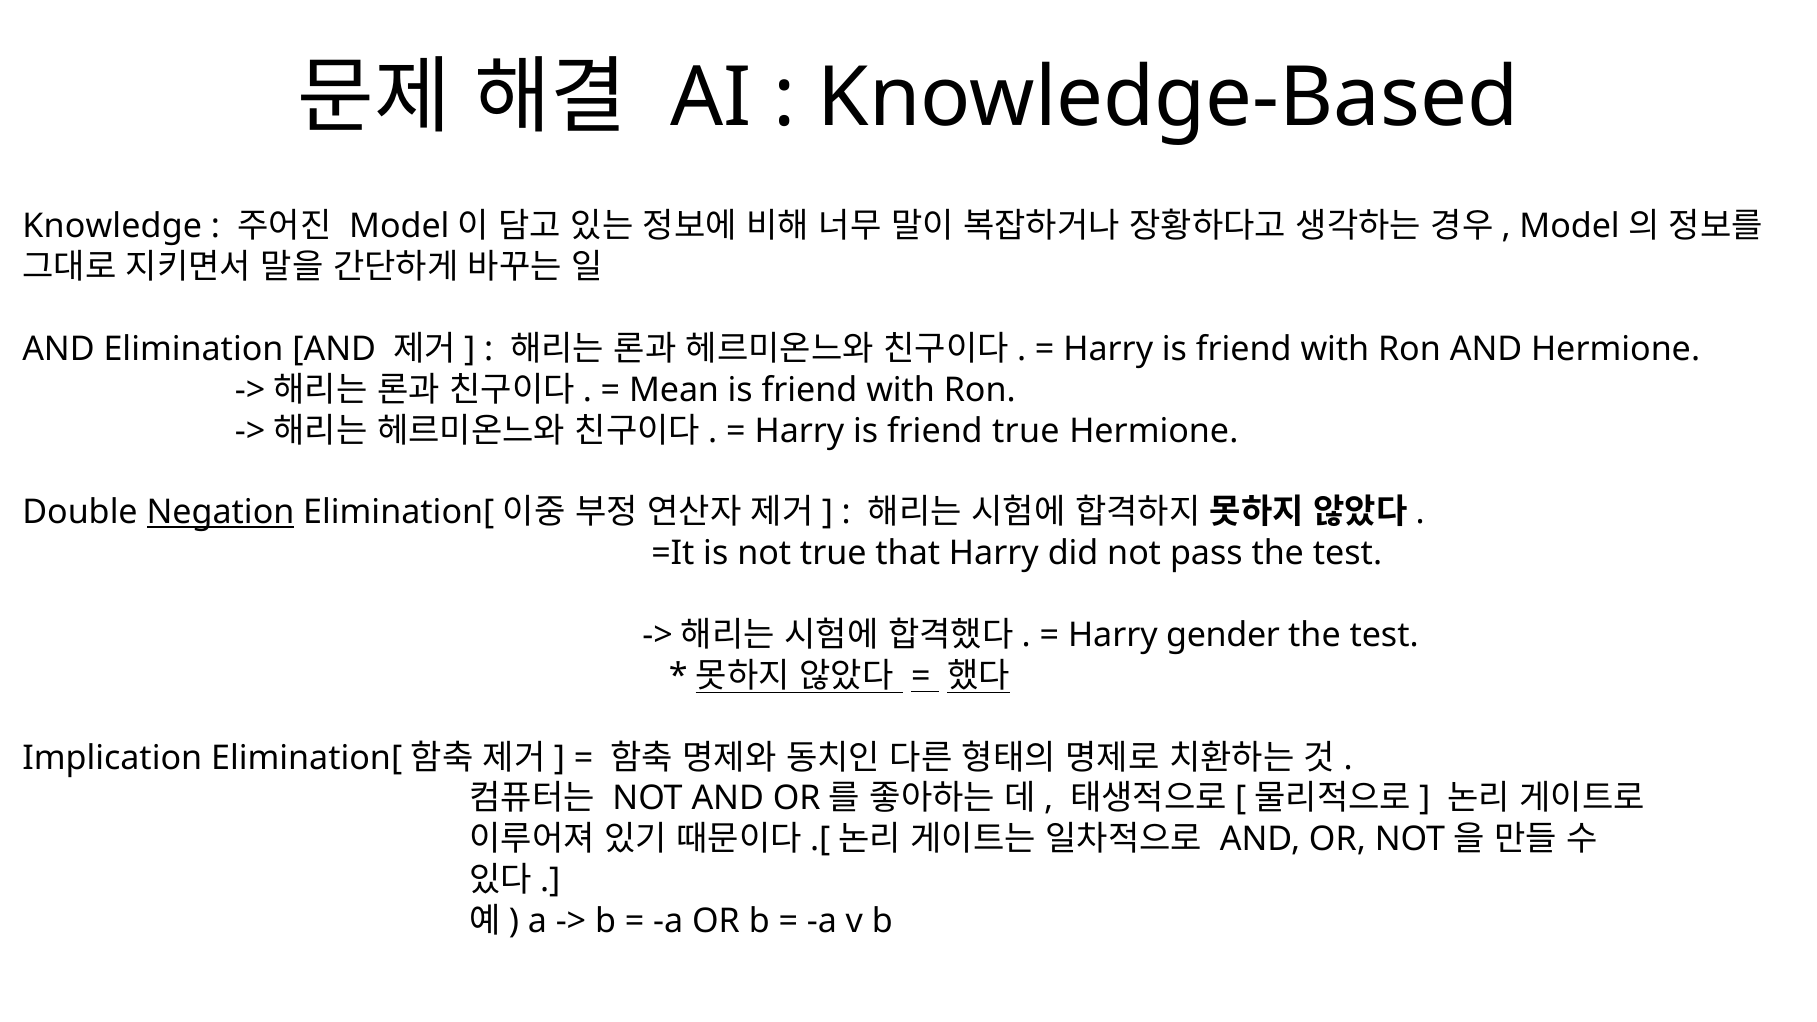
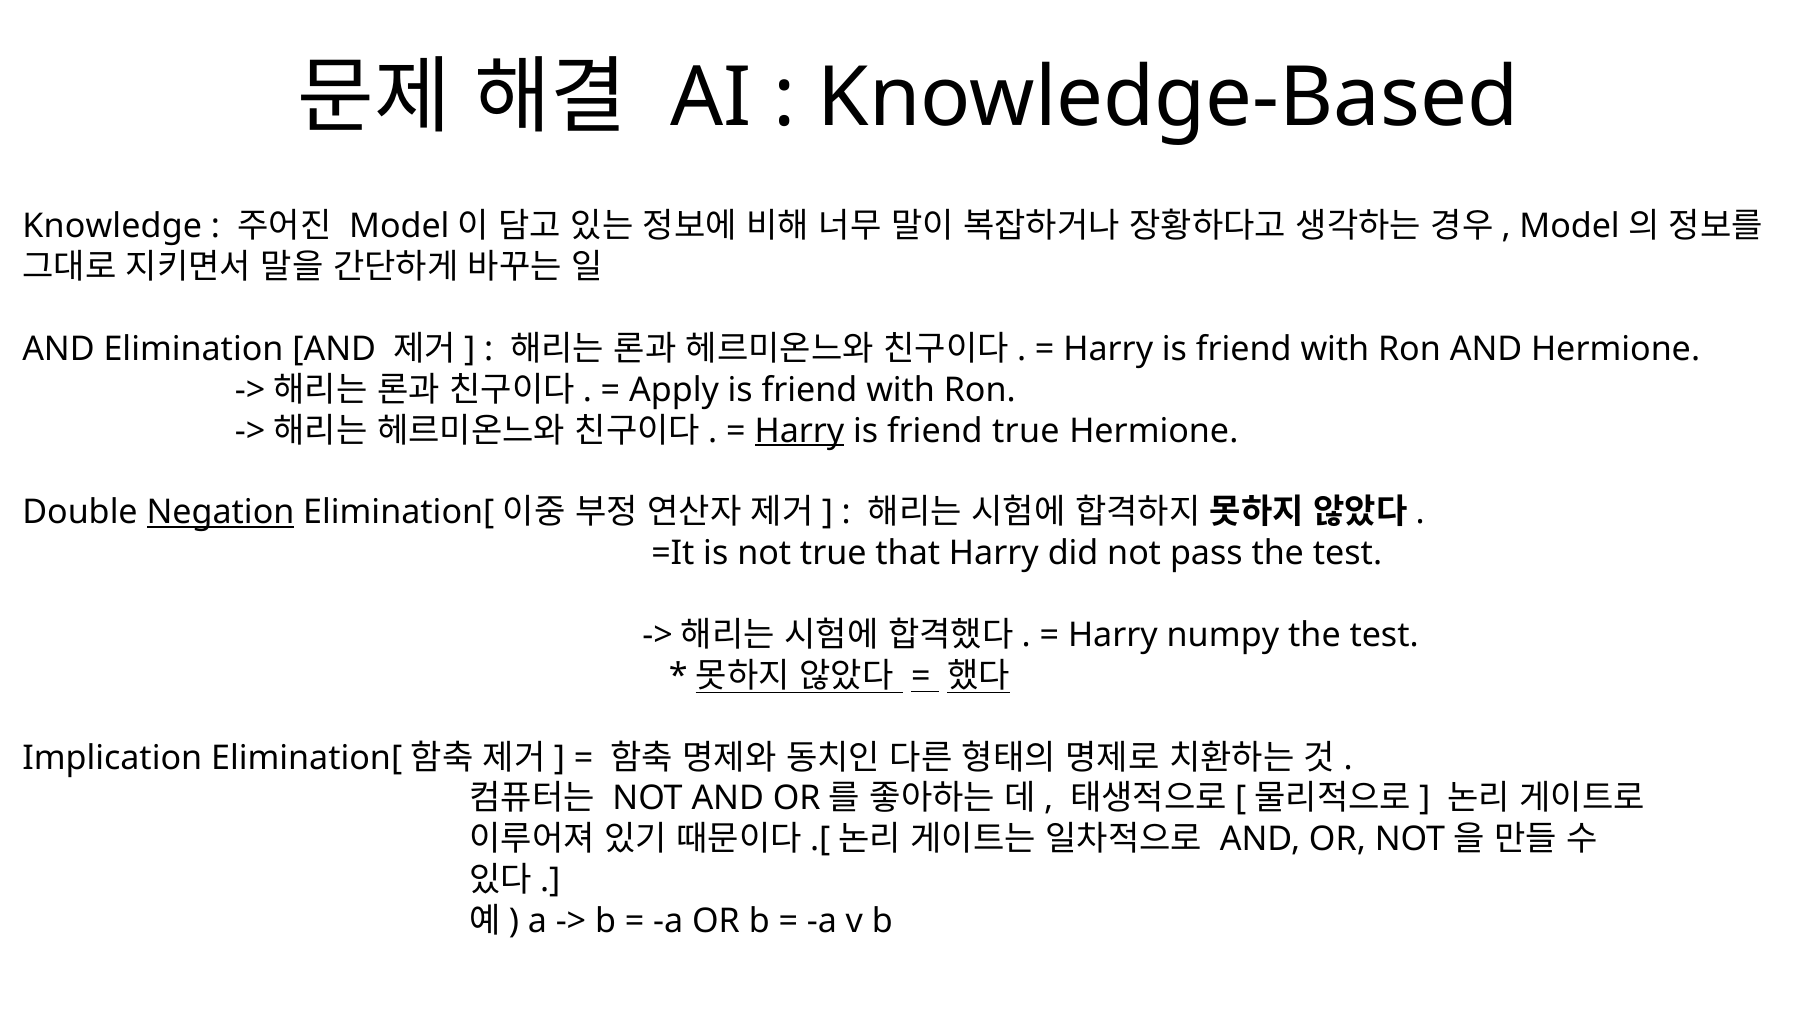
Mean: Mean -> Apply
Harry at (799, 431) underline: none -> present
gender: gender -> numpy
